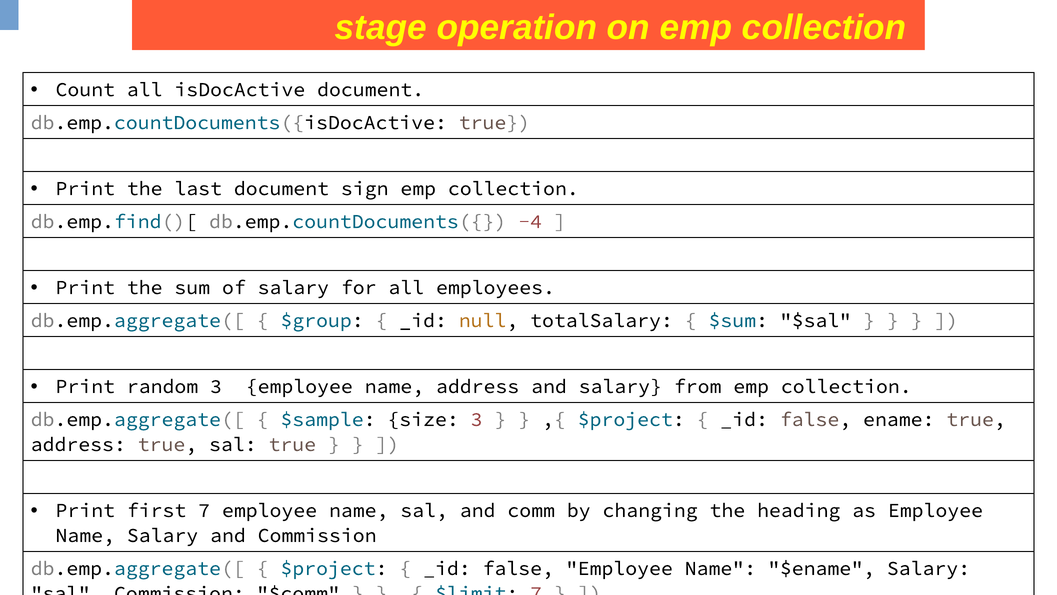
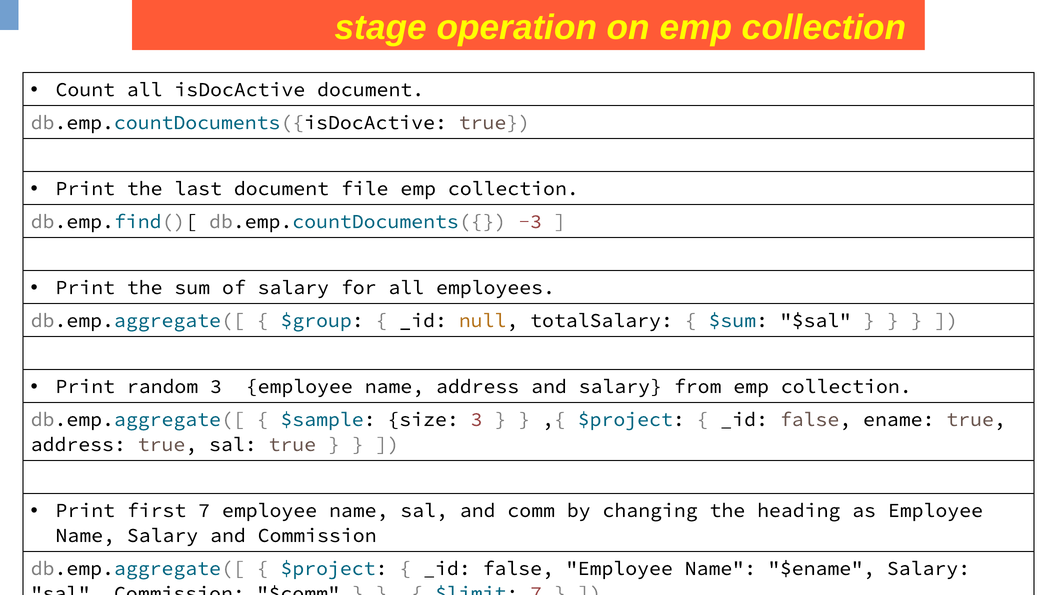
sign: sign -> file
-4: -4 -> -3
